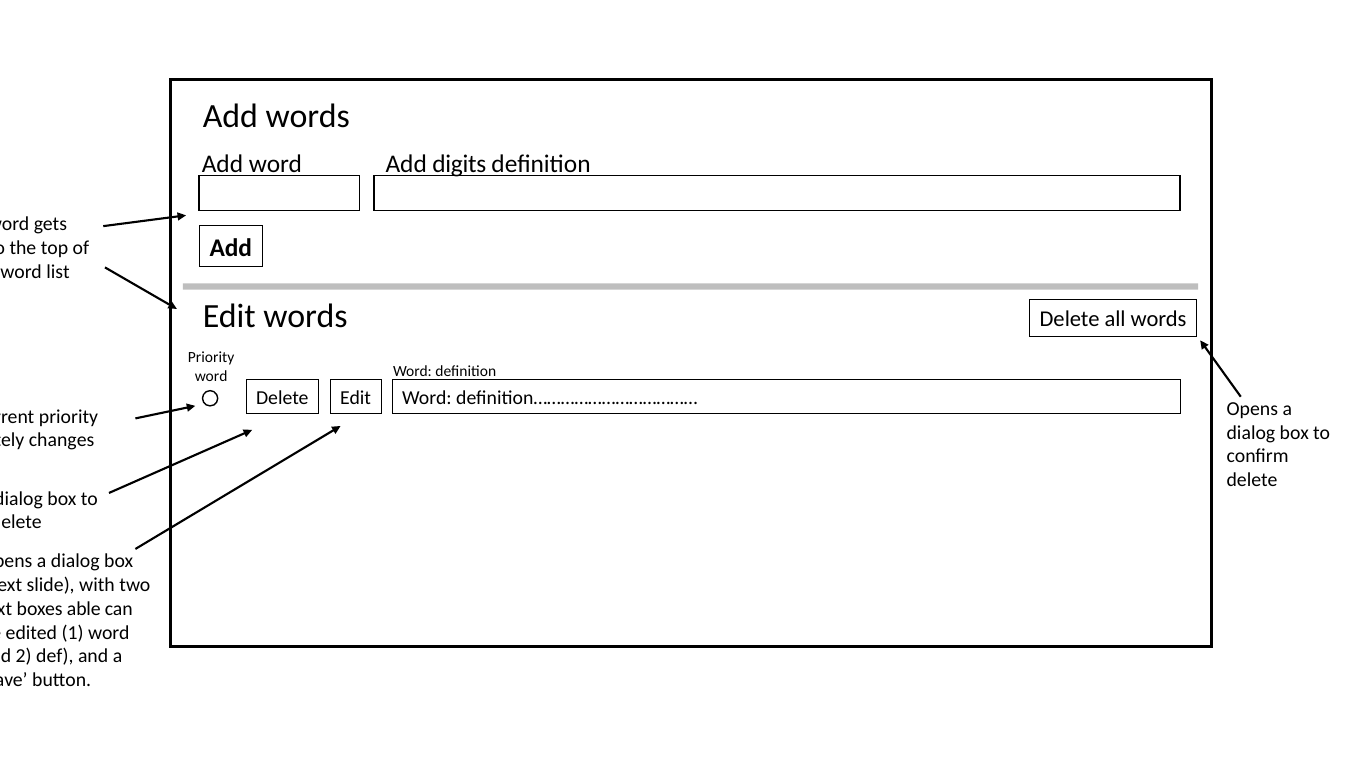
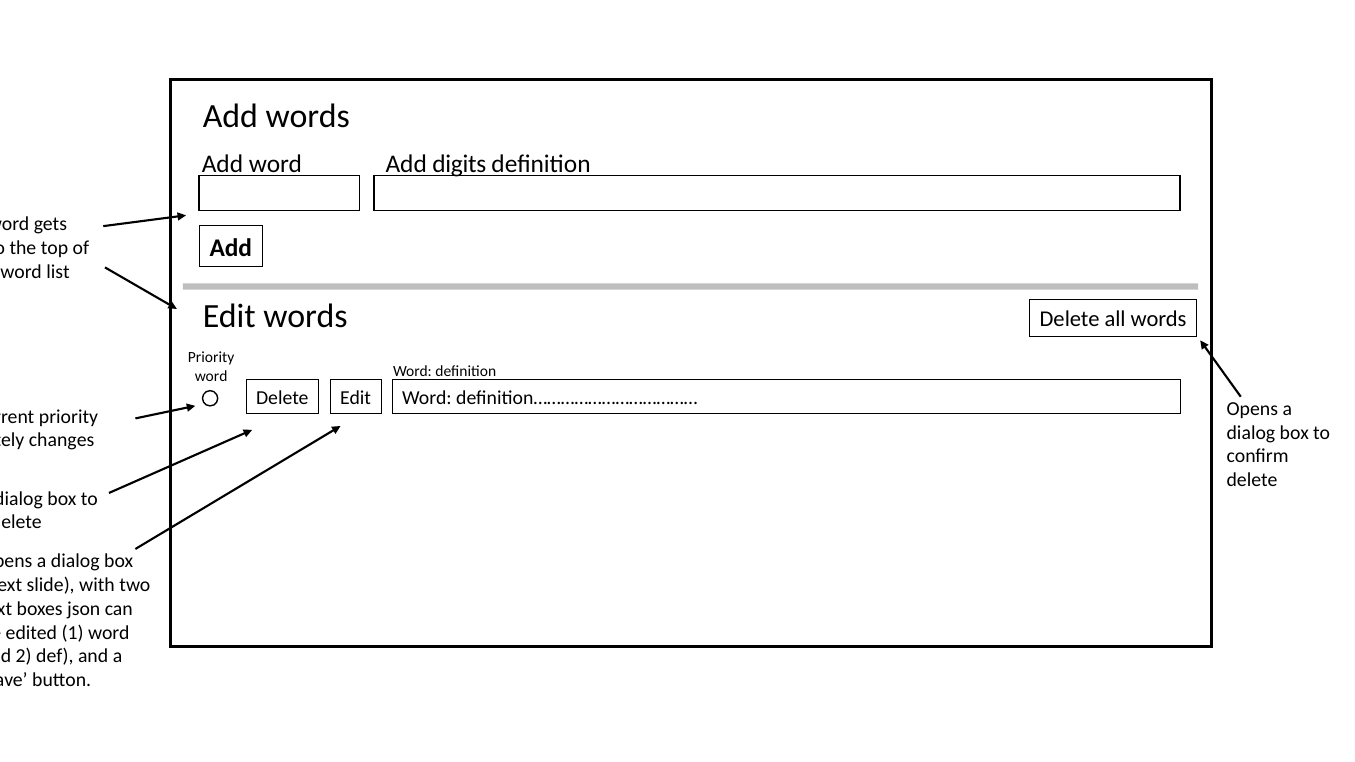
boxes able: able -> json
